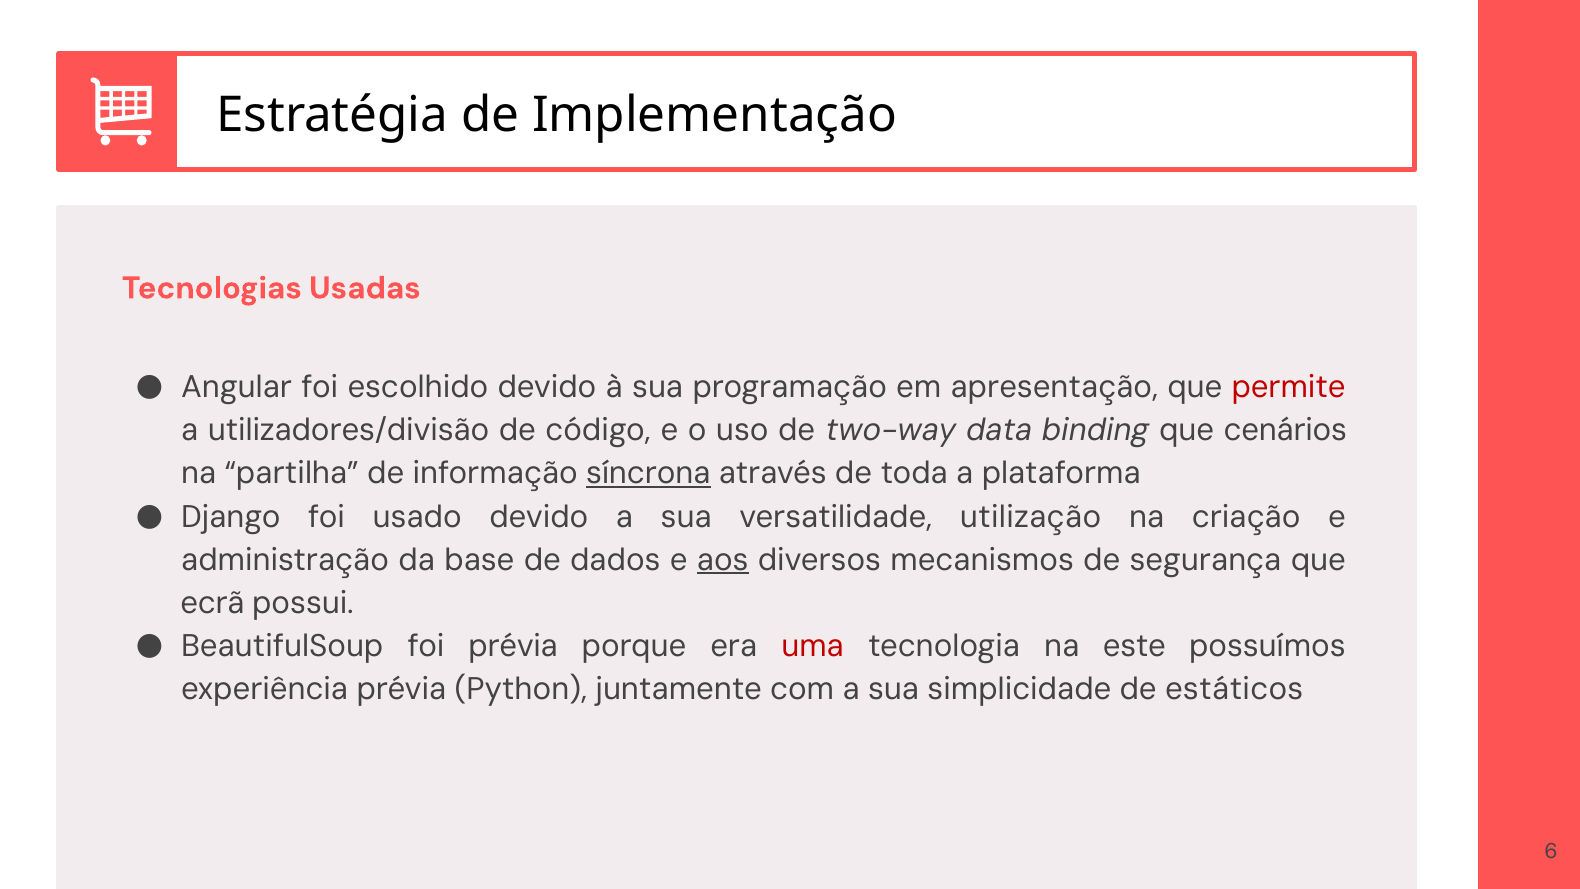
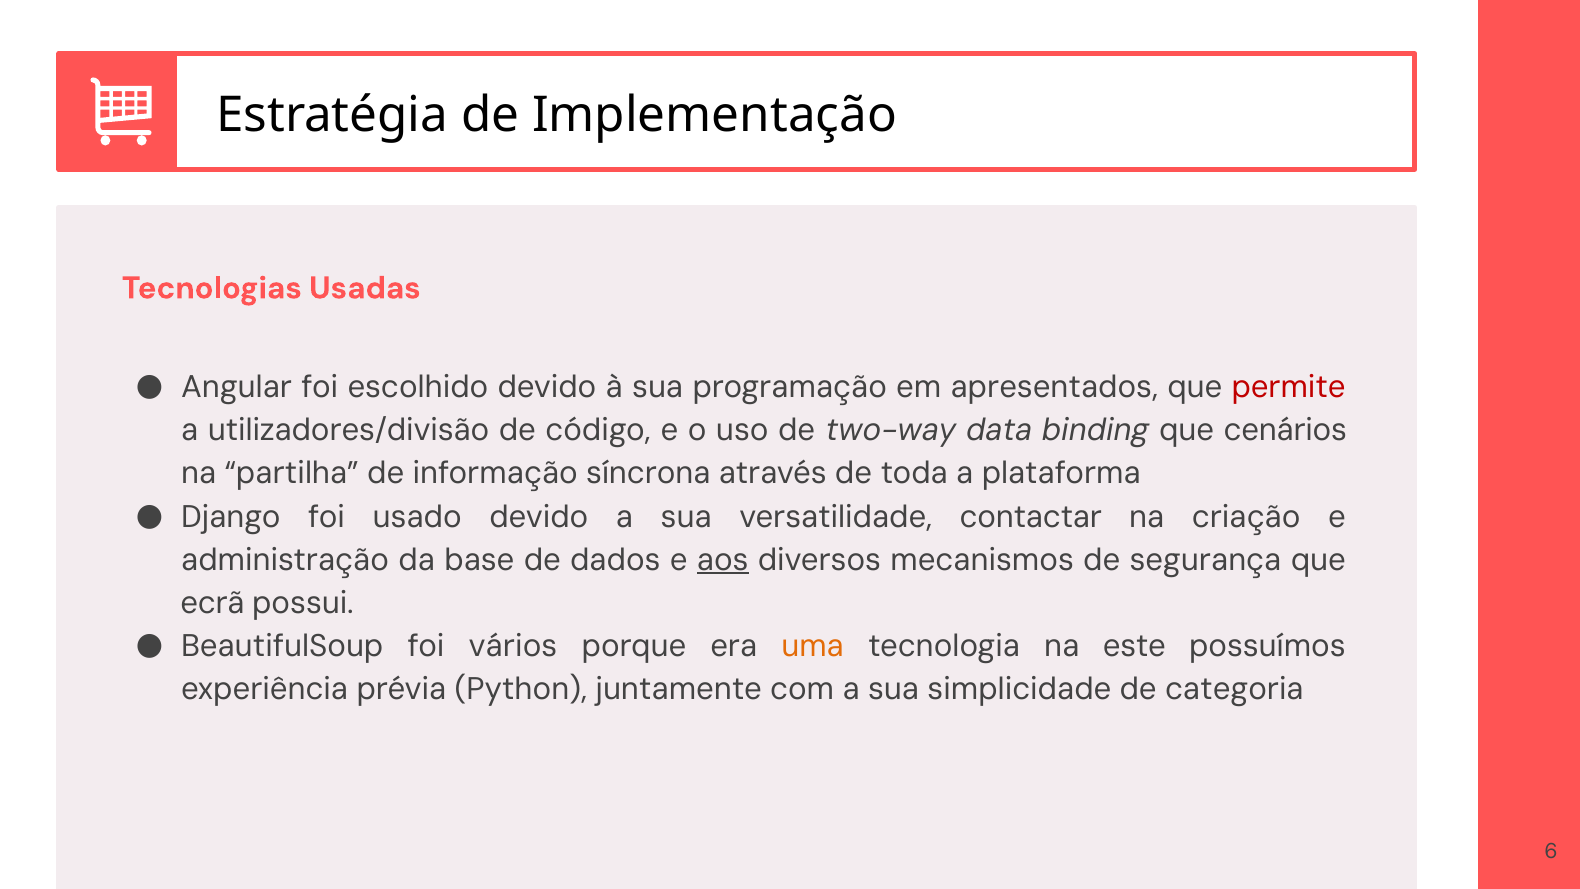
apresentação: apresentação -> apresentados
síncrona underline: present -> none
utilização: utilização -> contactar
foi prévia: prévia -> vários
uma colour: red -> orange
estáticos: estáticos -> categoria
